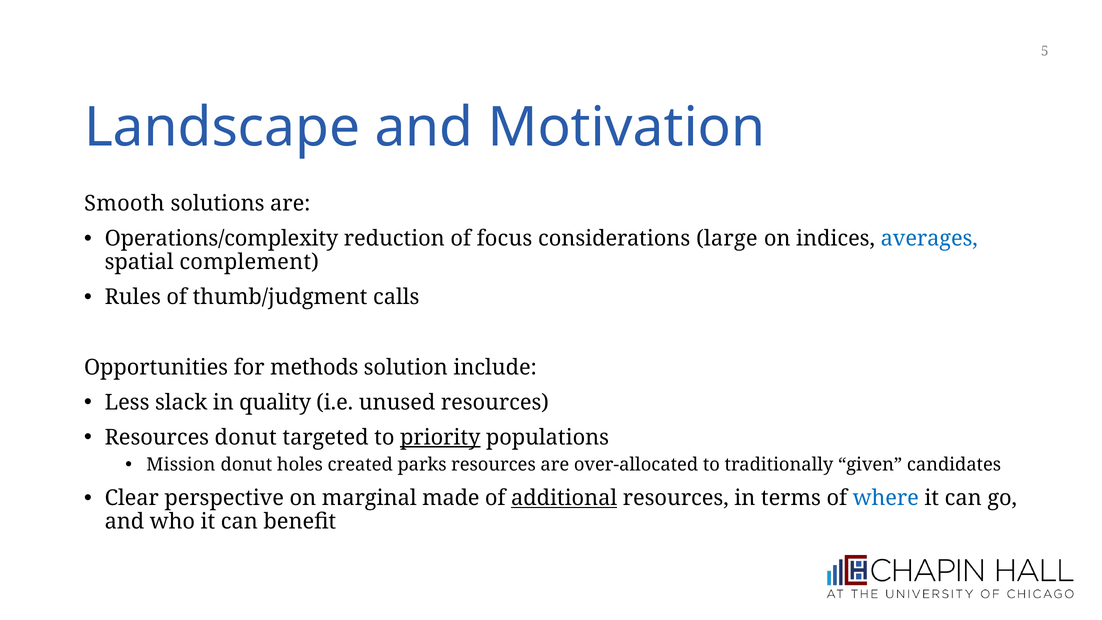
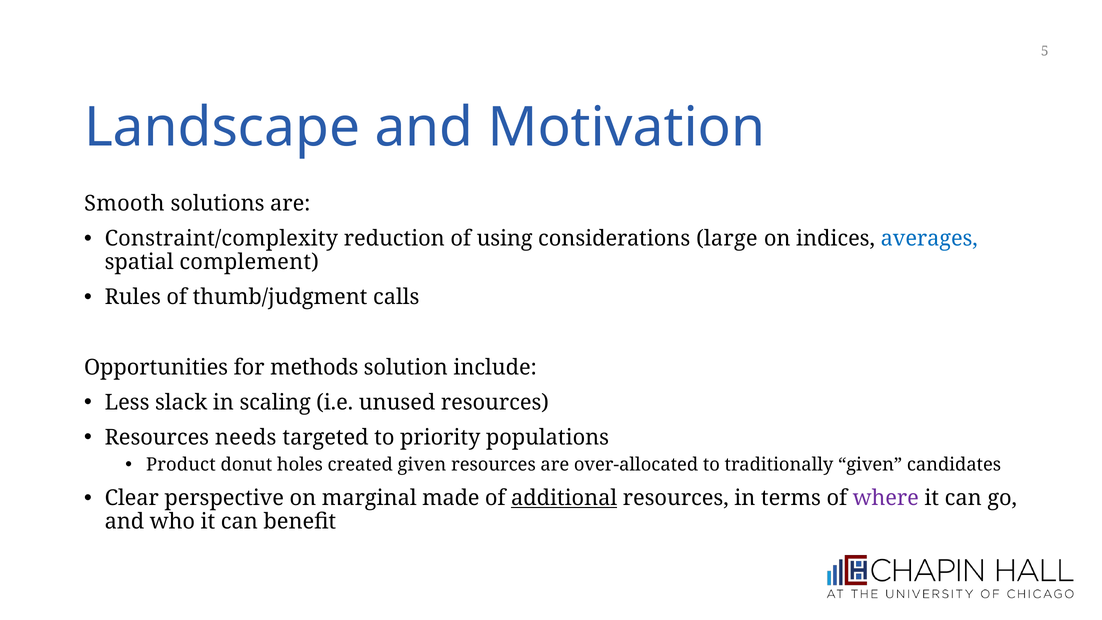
Operations/complexity: Operations/complexity -> Constraint/complexity
focus: focus -> using
quality: quality -> scaling
Resources donut: donut -> needs
priority underline: present -> none
Mission: Mission -> Product
created parks: parks -> given
where colour: blue -> purple
